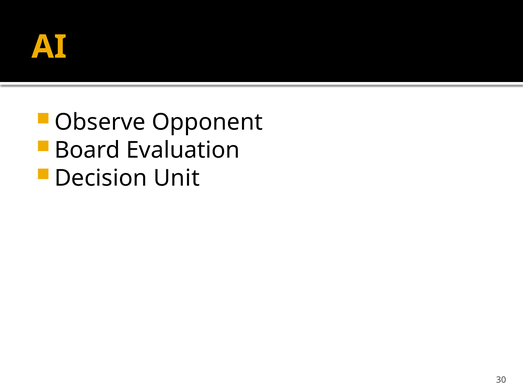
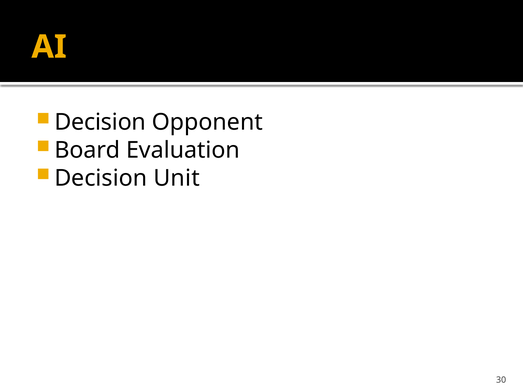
Observe at (100, 122): Observe -> Decision
